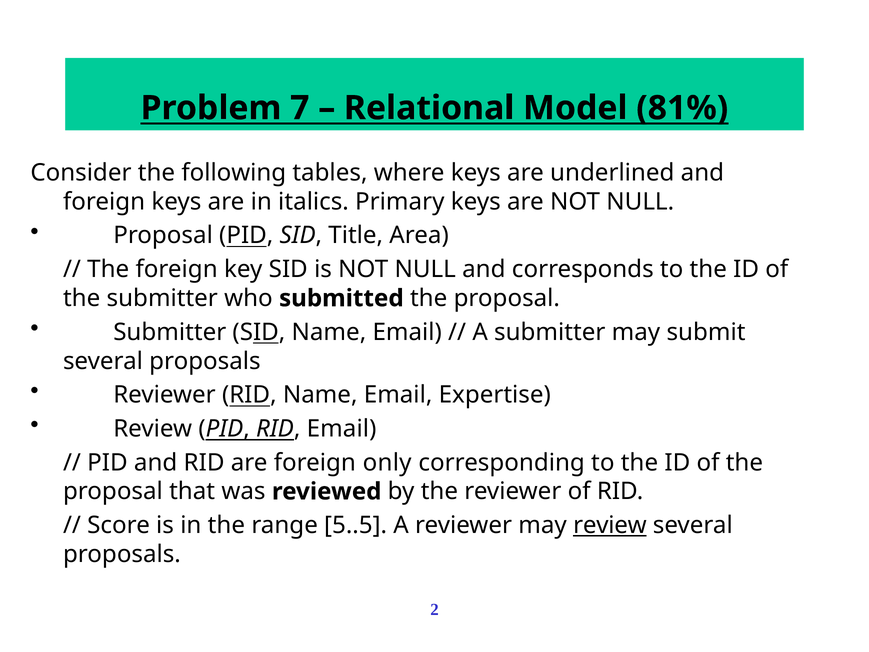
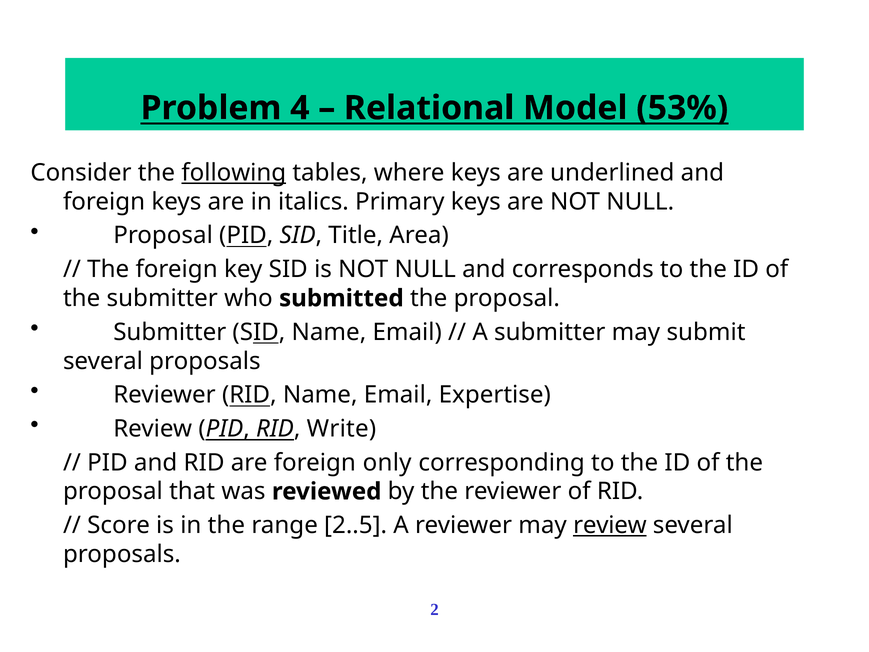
7: 7 -> 4
81%: 81% -> 53%
following underline: none -> present
RID Email: Email -> Write
5..5: 5..5 -> 2..5
